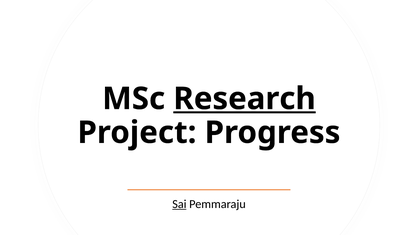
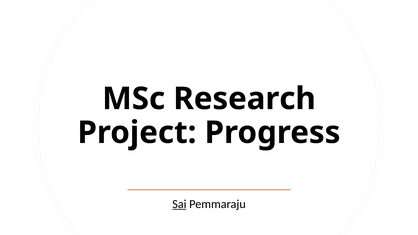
Research underline: present -> none
